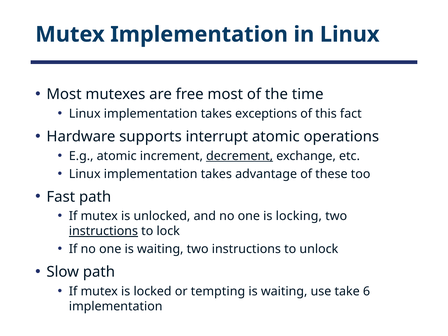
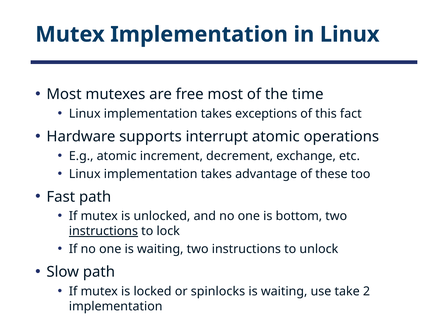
decrement underline: present -> none
locking: locking -> bottom
tempting: tempting -> spinlocks
6: 6 -> 2
